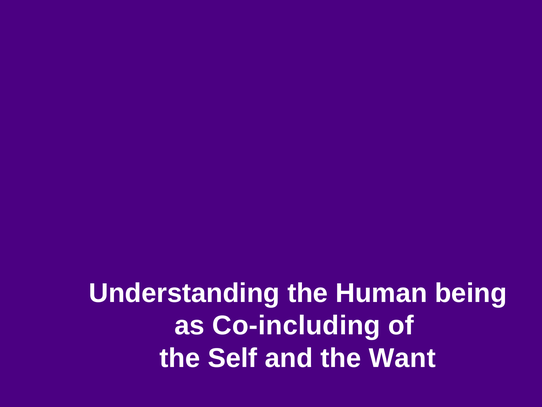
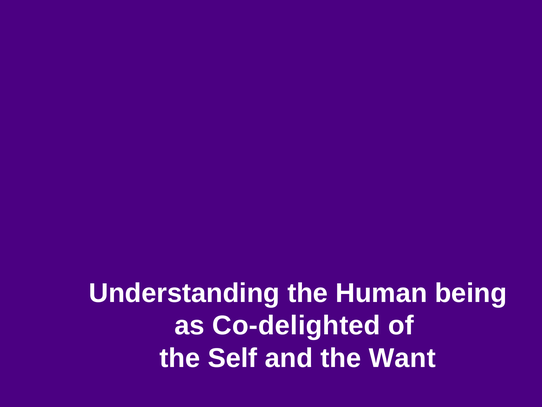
Co-including: Co-including -> Co-delighted
